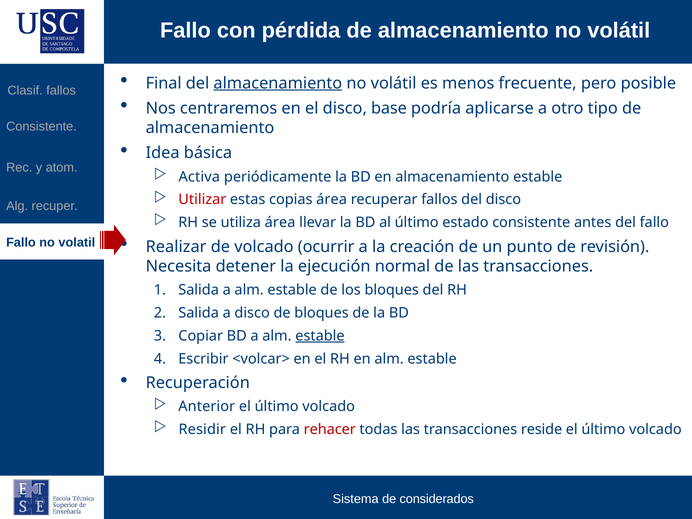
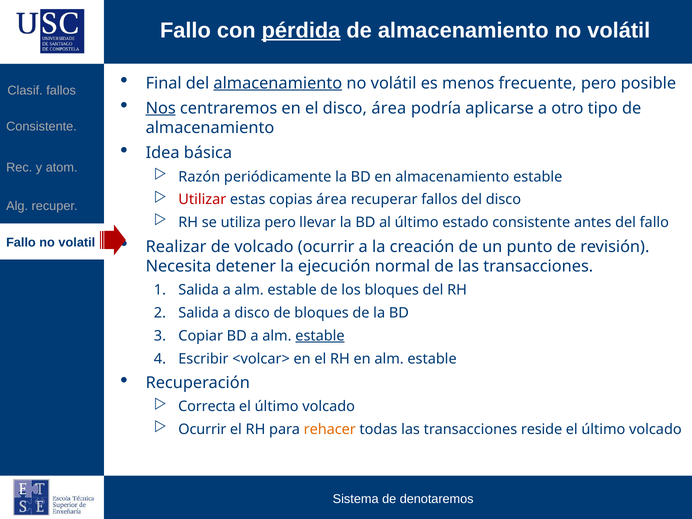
pérdida underline: none -> present
Nos underline: none -> present
disco base: base -> área
Activa: Activa -> Razón
utiliza área: área -> pero
Anterior: Anterior -> Correcta
Residir at (202, 430): Residir -> Ocurrir
rehacer colour: red -> orange
considerados: considerados -> denotaremos
